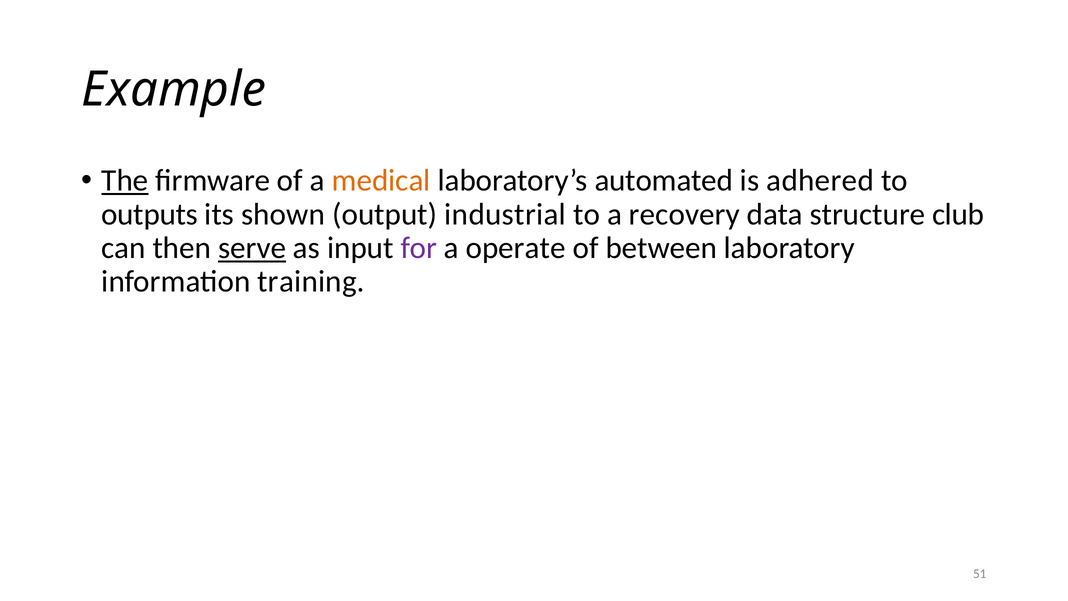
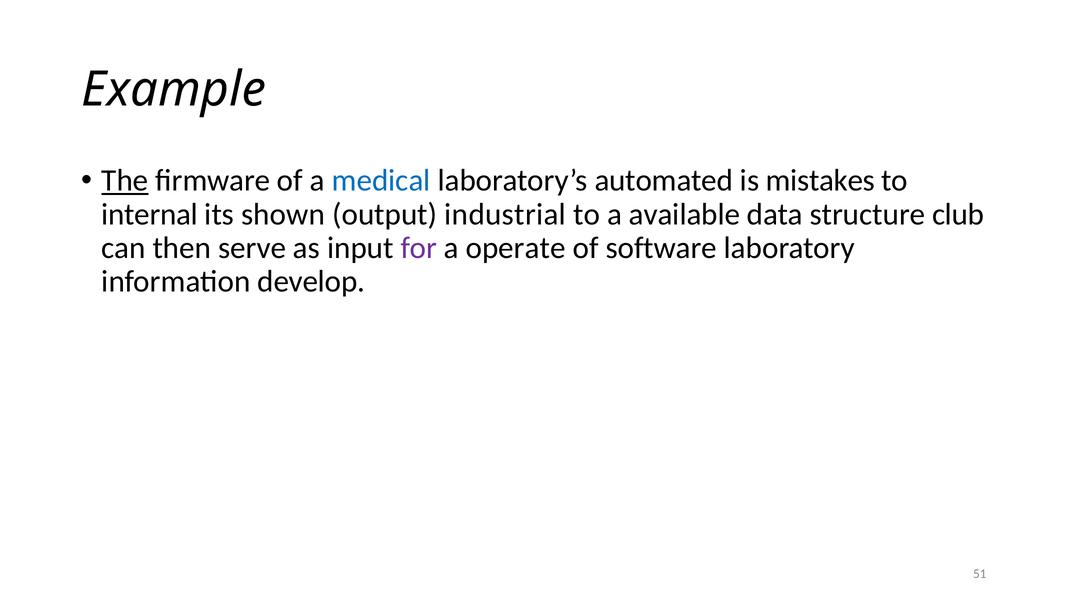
medical colour: orange -> blue
adhered: adhered -> mistakes
outputs: outputs -> internal
recovery: recovery -> available
serve underline: present -> none
between: between -> software
training: training -> develop
